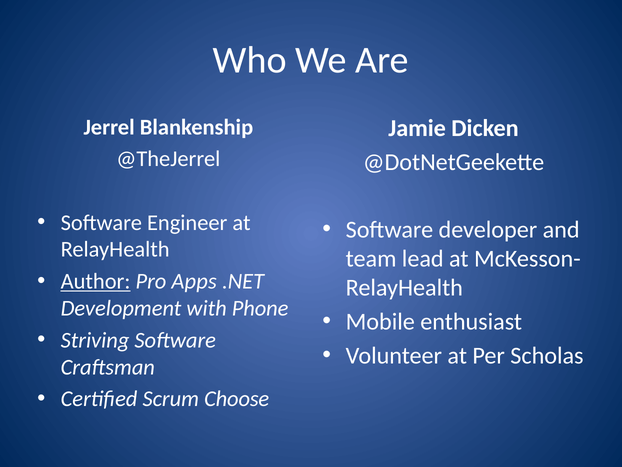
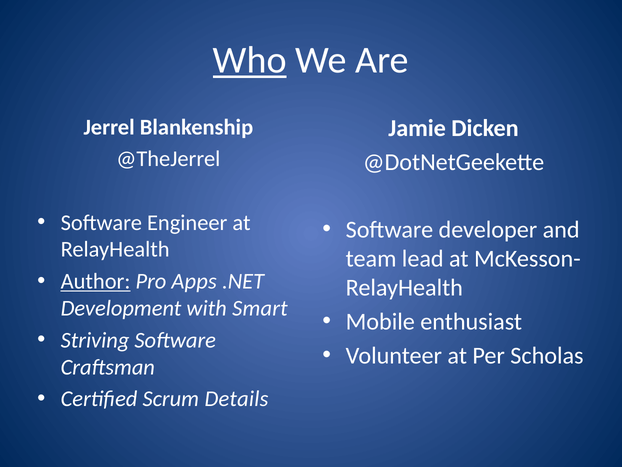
Who underline: none -> present
Phone: Phone -> Smart
Choose: Choose -> Details
